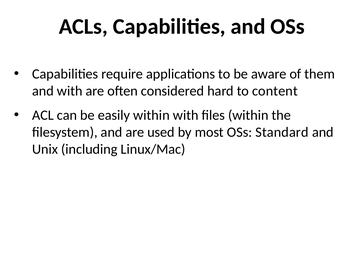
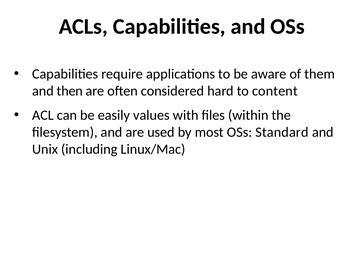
and with: with -> then
easily within: within -> values
